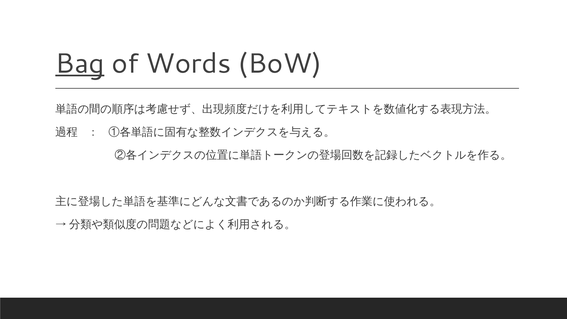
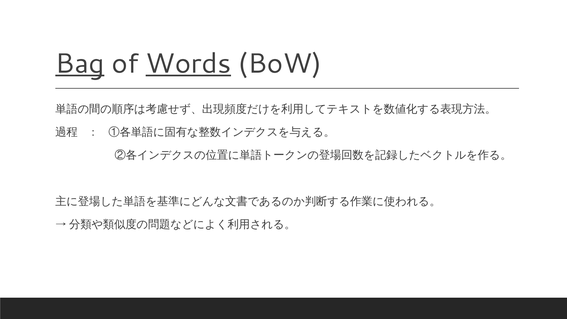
Words underline: none -> present
